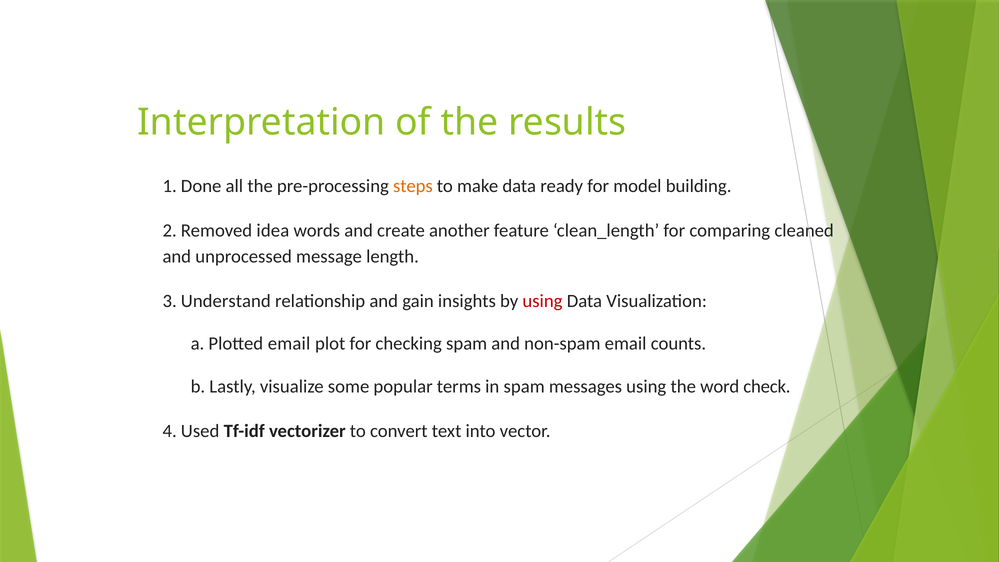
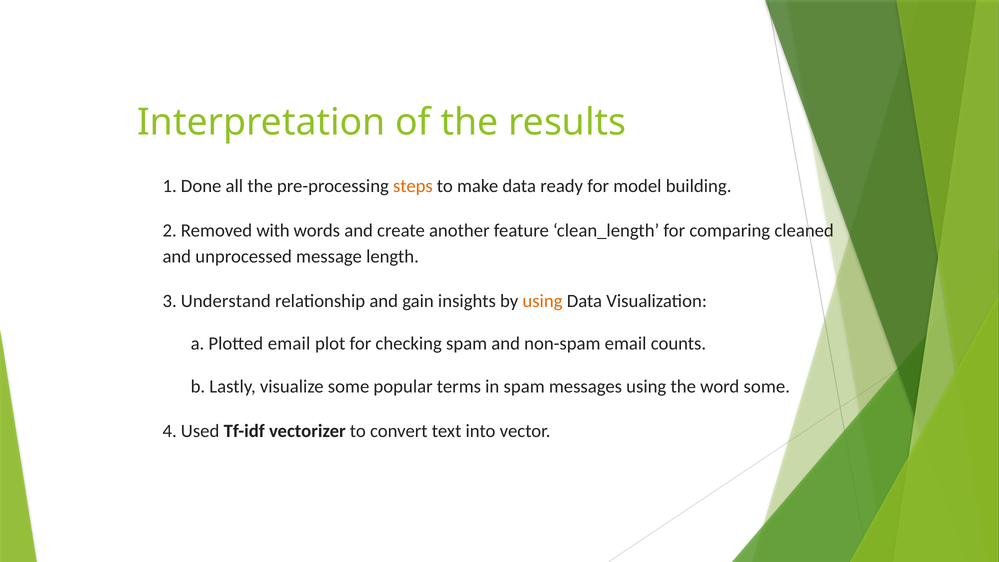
idea: idea -> with
using at (542, 301) colour: red -> orange
word check: check -> some
